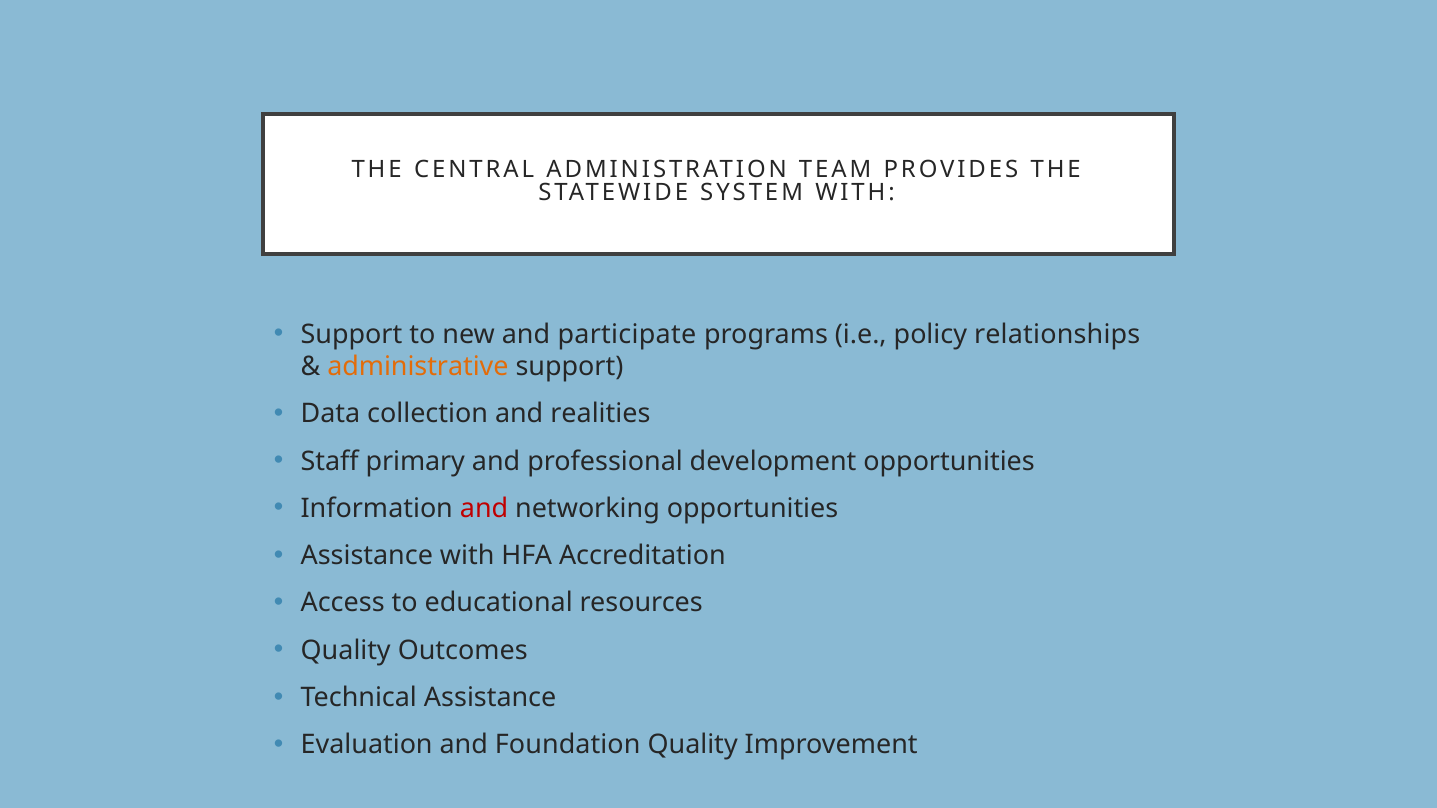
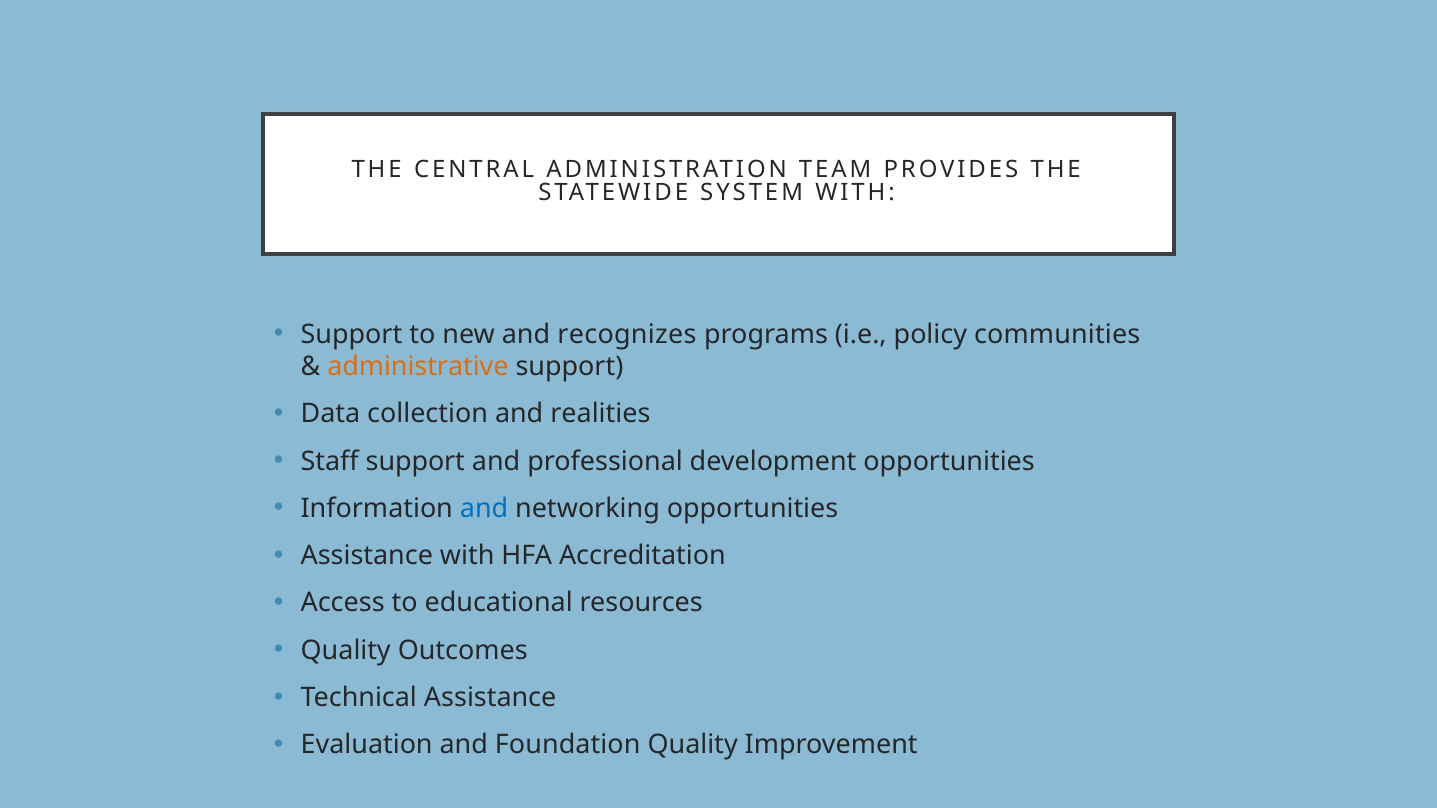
participate: participate -> recognizes
relationships: relationships -> communities
Staff primary: primary -> support
and at (484, 509) colour: red -> blue
